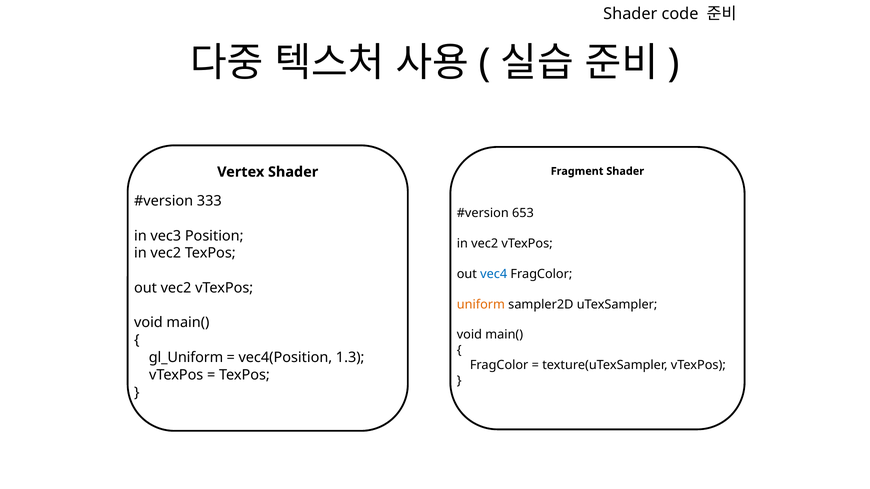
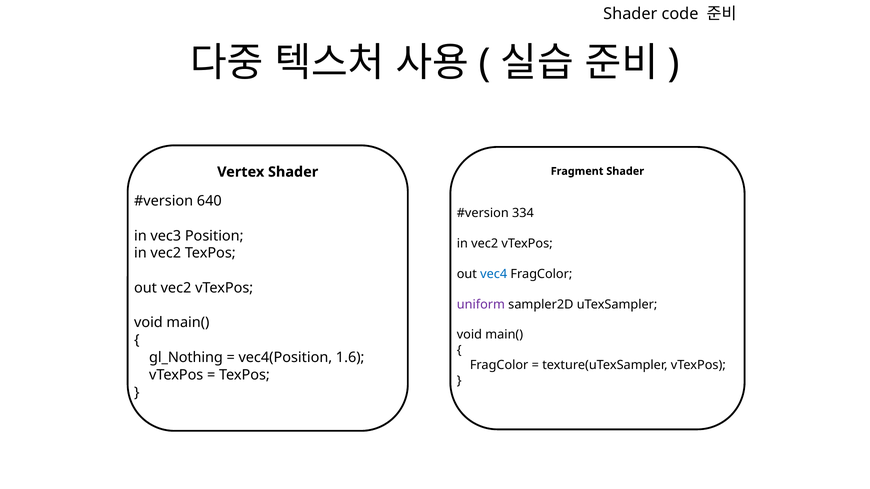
333: 333 -> 640
653: 653 -> 334
uniform colour: orange -> purple
gl_Uniform: gl_Uniform -> gl_Nothing
1.3: 1.3 -> 1.6
